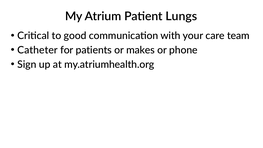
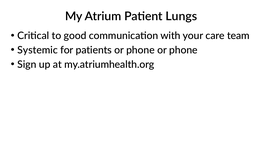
Catheter: Catheter -> Systemic
makes at (140, 50): makes -> phone
